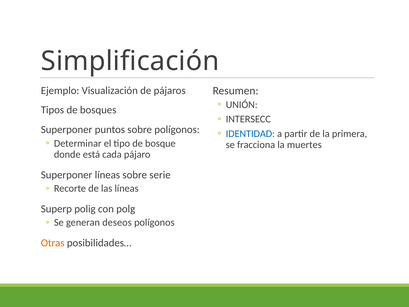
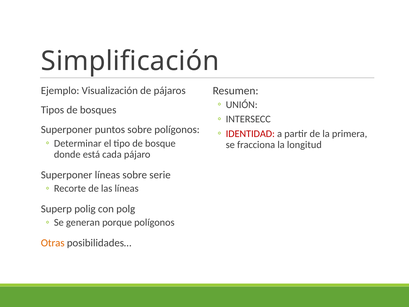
IDENTIDAD colour: blue -> red
muertes: muertes -> longitud
deseos: deseos -> porque
